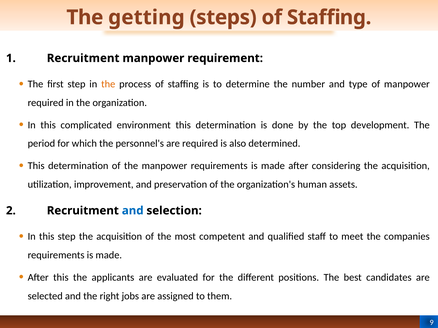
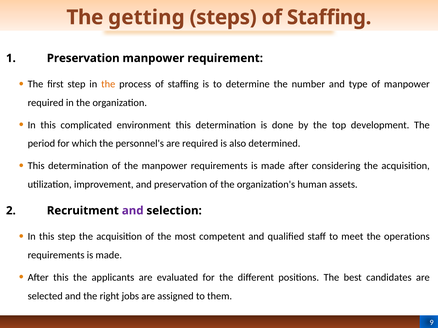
1 Recruitment: Recruitment -> Preservation
and at (133, 211) colour: blue -> purple
companies: companies -> operations
